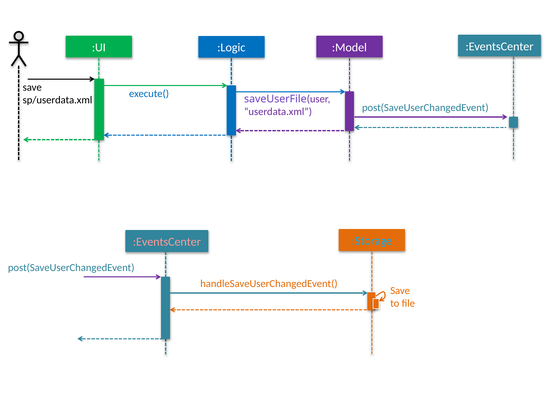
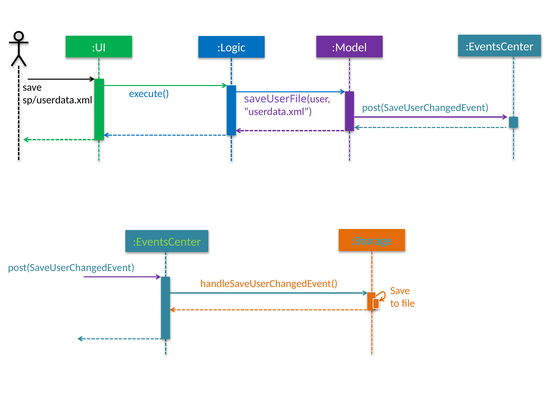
:EventsCenter at (167, 242) colour: pink -> light green
